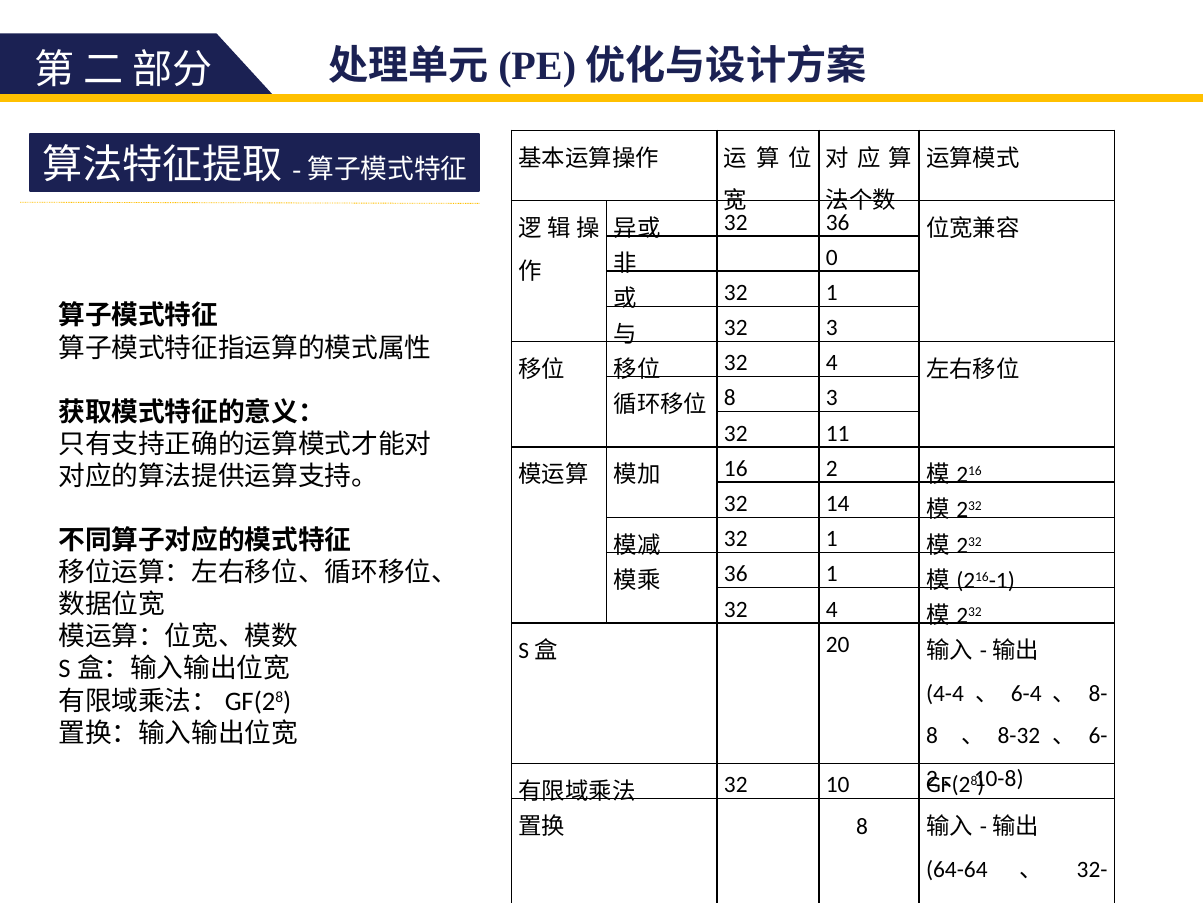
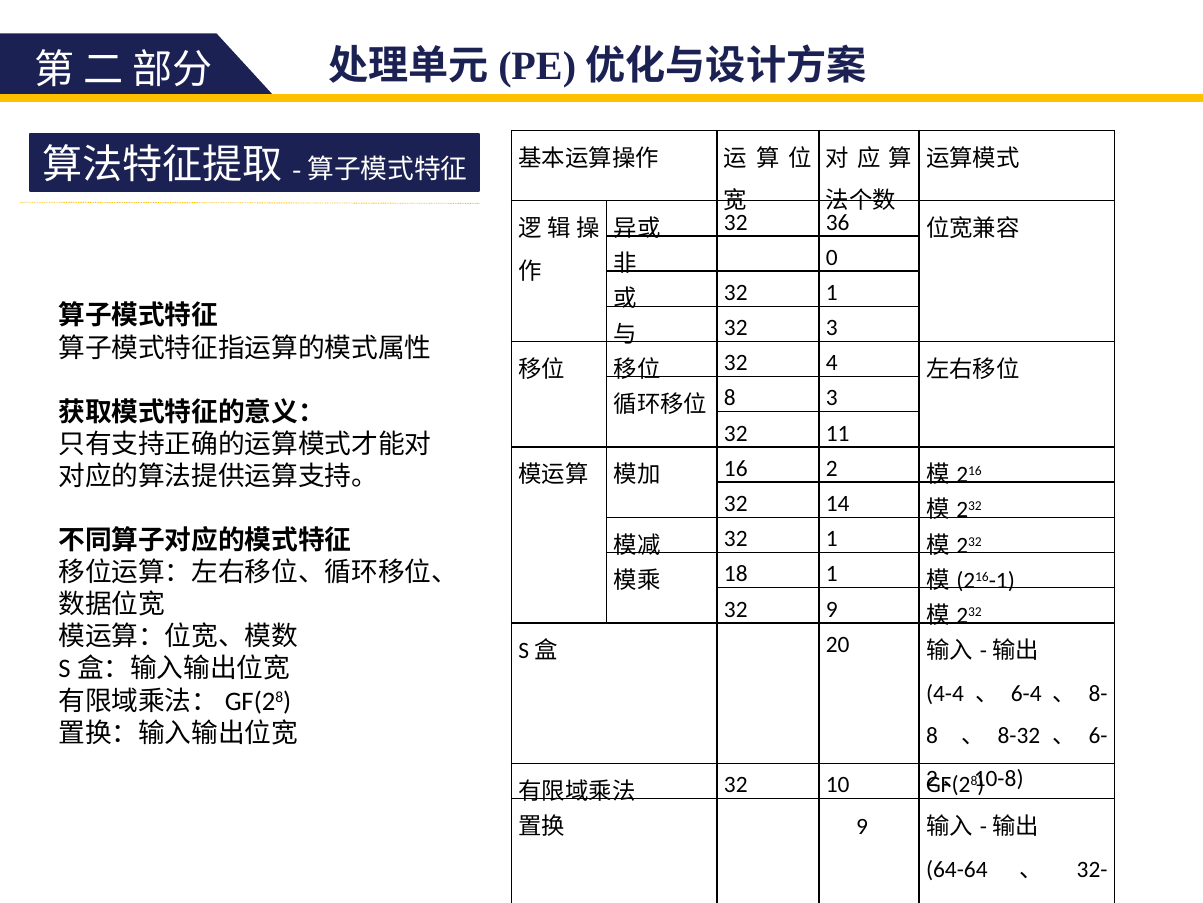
36 at (736, 574): 36 -> 18
4 at (832, 609): 4 -> 9
8 at (862, 826): 8 -> 9
